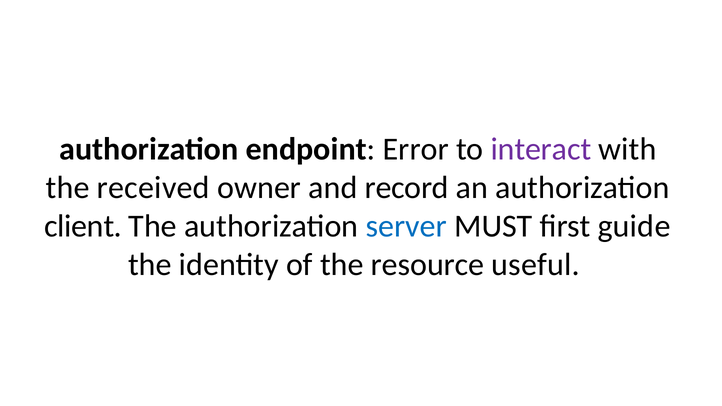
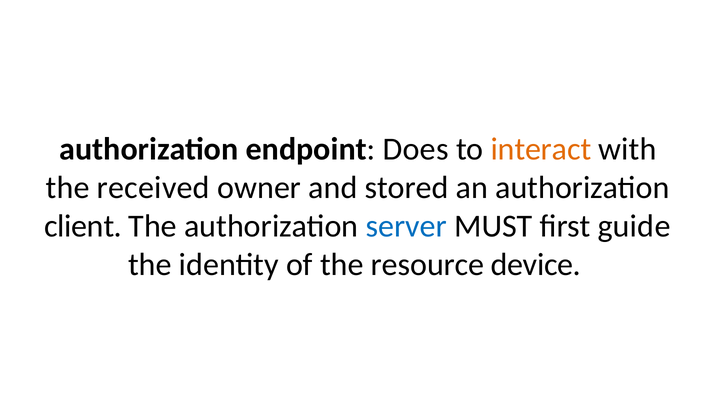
Error: Error -> Does
interact colour: purple -> orange
record: record -> stored
useful: useful -> device
